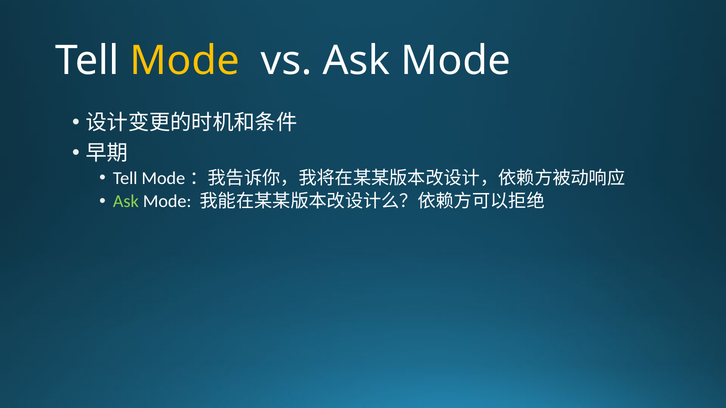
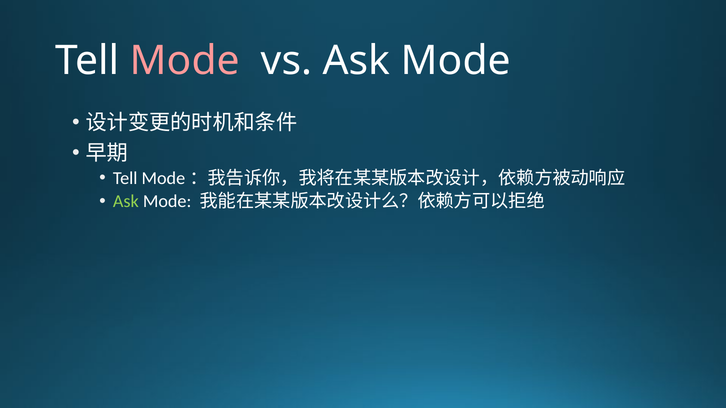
Mode at (185, 61) colour: yellow -> pink
